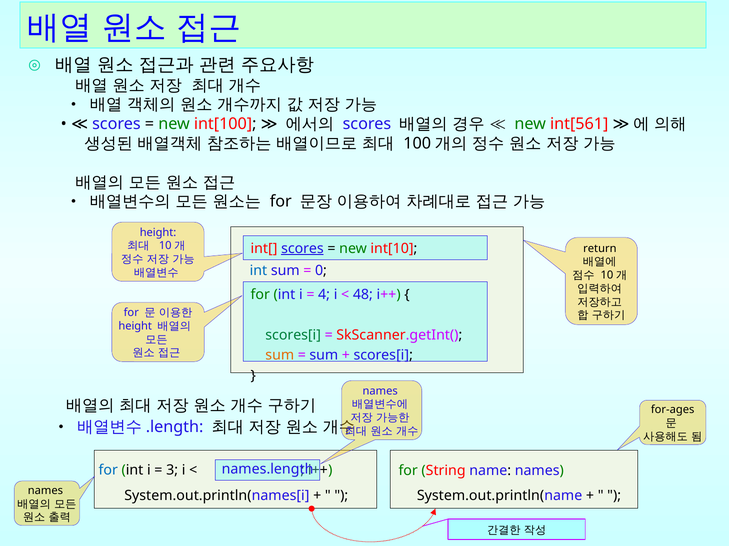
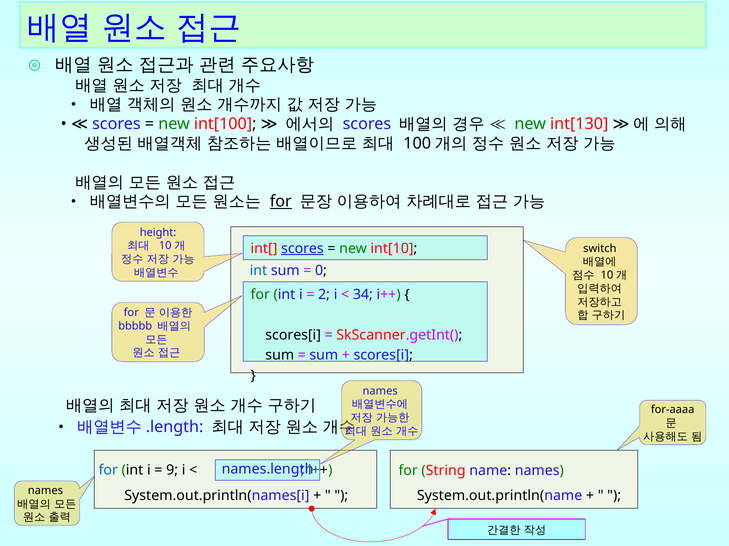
int[561: int[561 -> int[130
for at (281, 202) underline: none -> present
return: return -> switch
4: 4 -> 2
48: 48 -> 34
height at (135, 327): height -> bbbbb
scores[i at (293, 336) colour: green -> black
sum at (280, 356) colour: orange -> black
for-ages: for-ages -> for-aaaa
3: 3 -> 9
